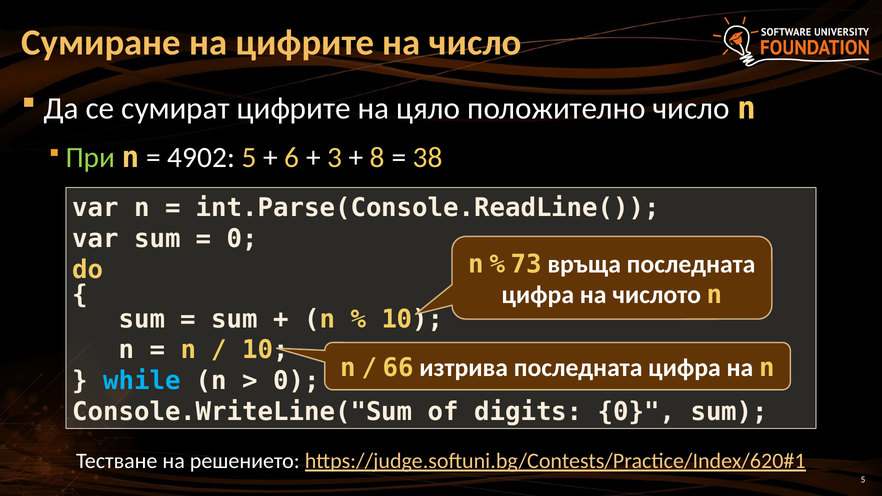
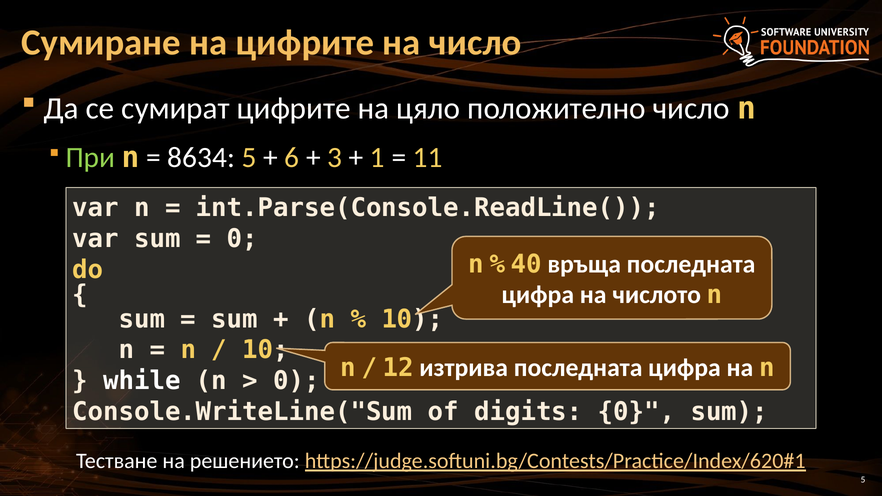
4902: 4902 -> 8634
8: 8 -> 1
38: 38 -> 11
73: 73 -> 40
66: 66 -> 12
while colour: light blue -> white
